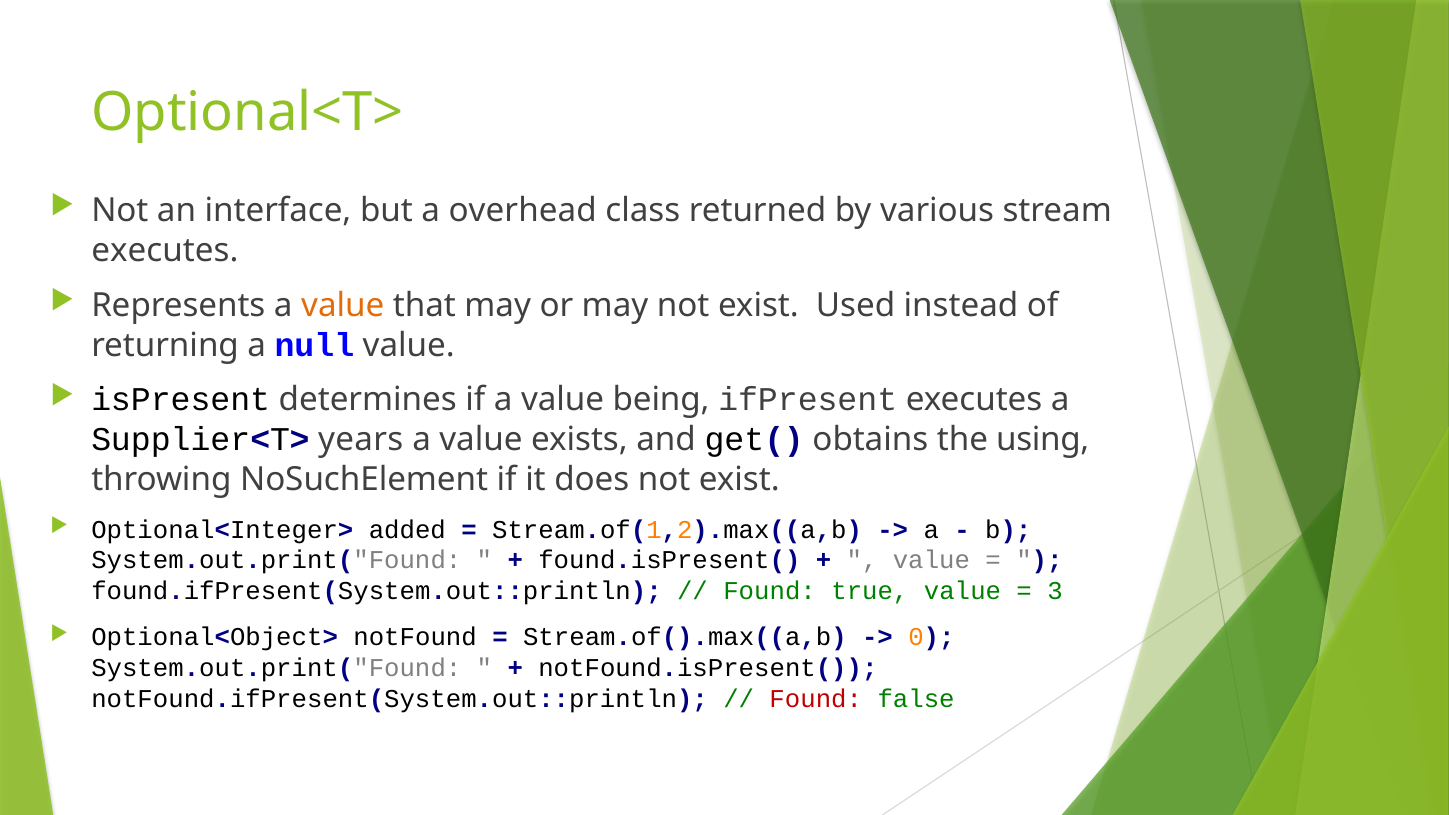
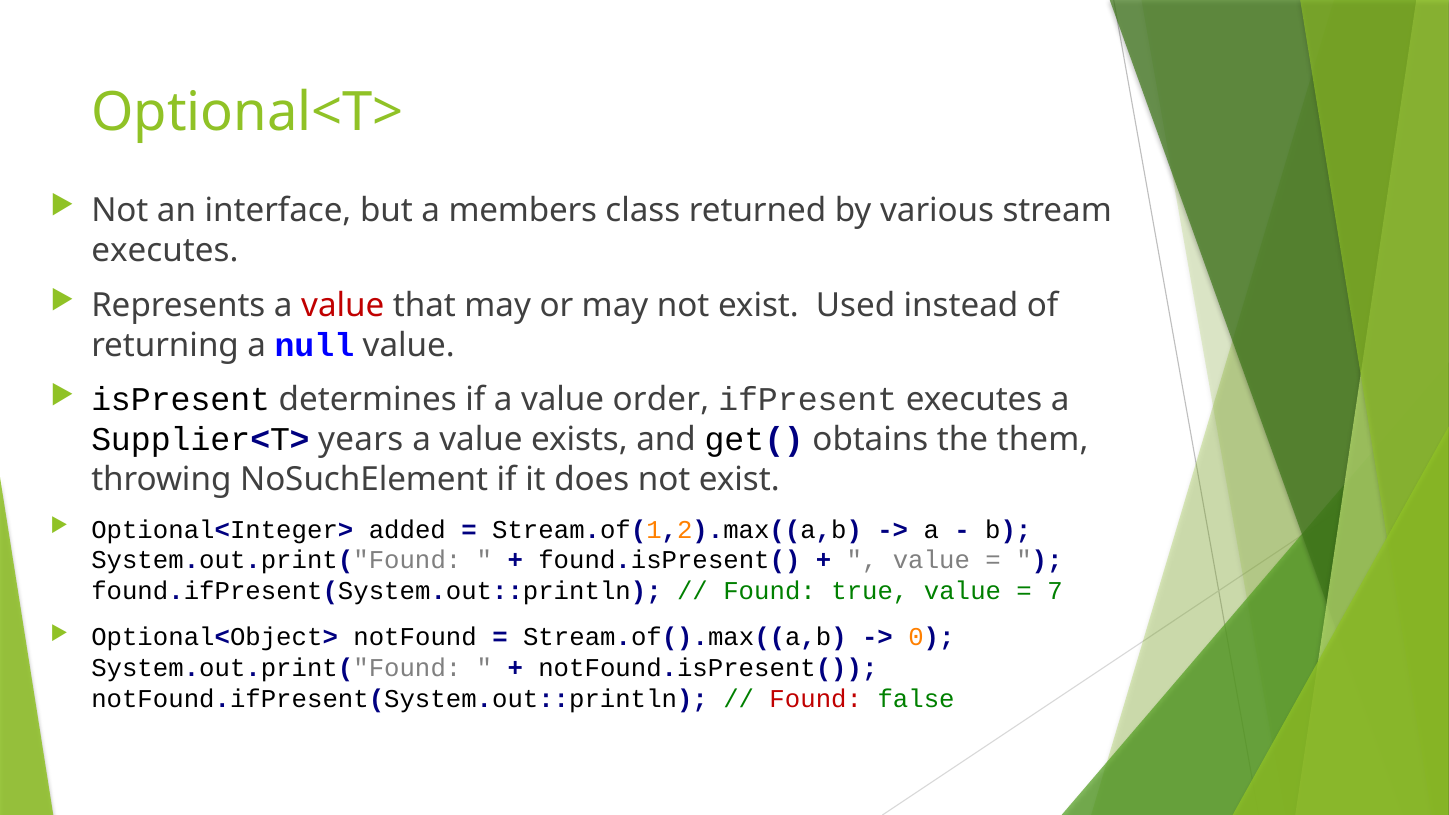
overhead: overhead -> members
value at (343, 305) colour: orange -> red
being: being -> order
using: using -> them
3: 3 -> 7
